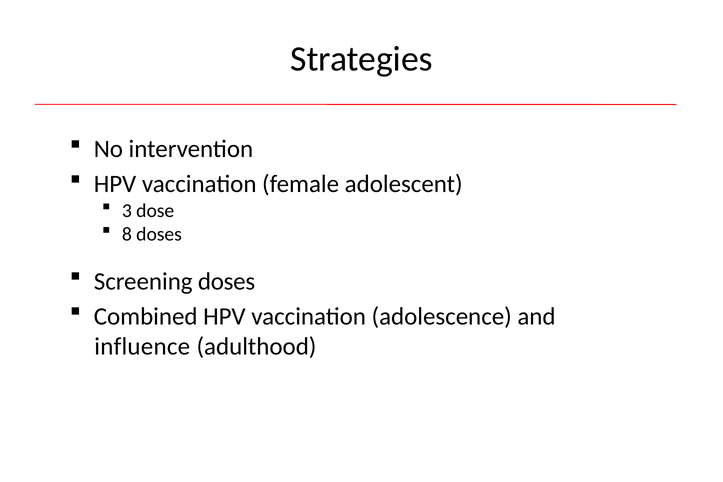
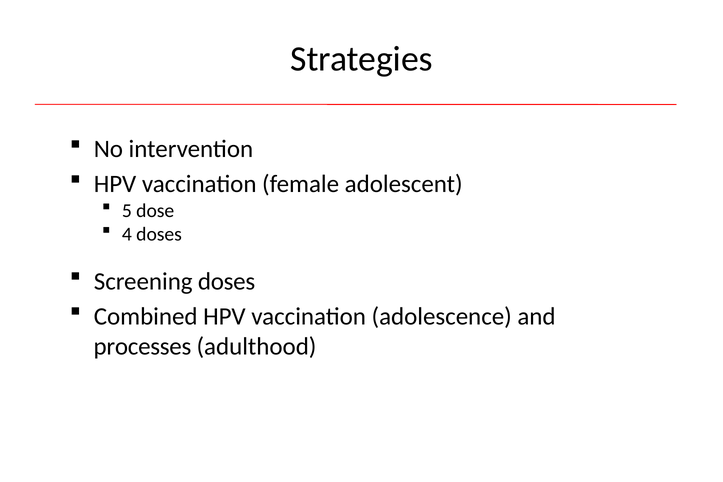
3: 3 -> 5
8: 8 -> 4
influence: influence -> processes
